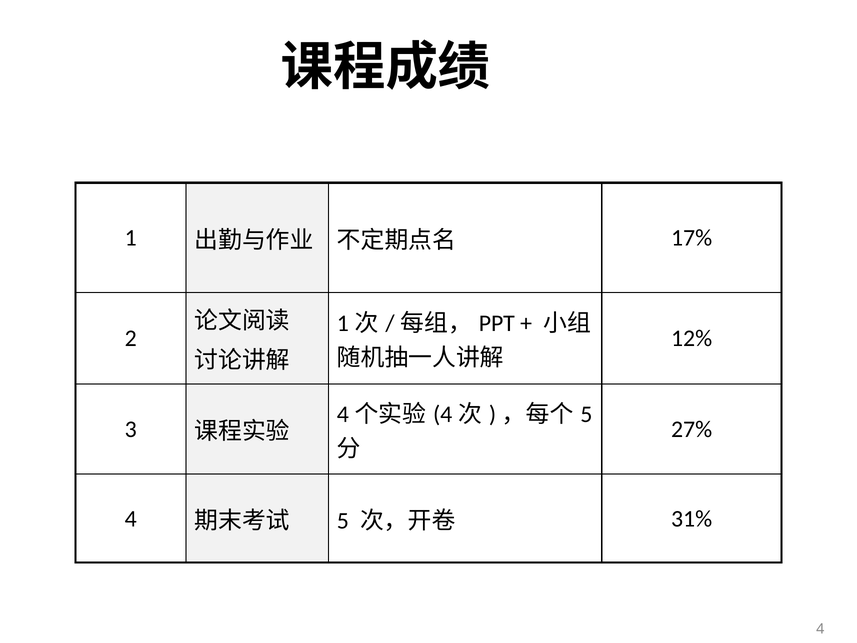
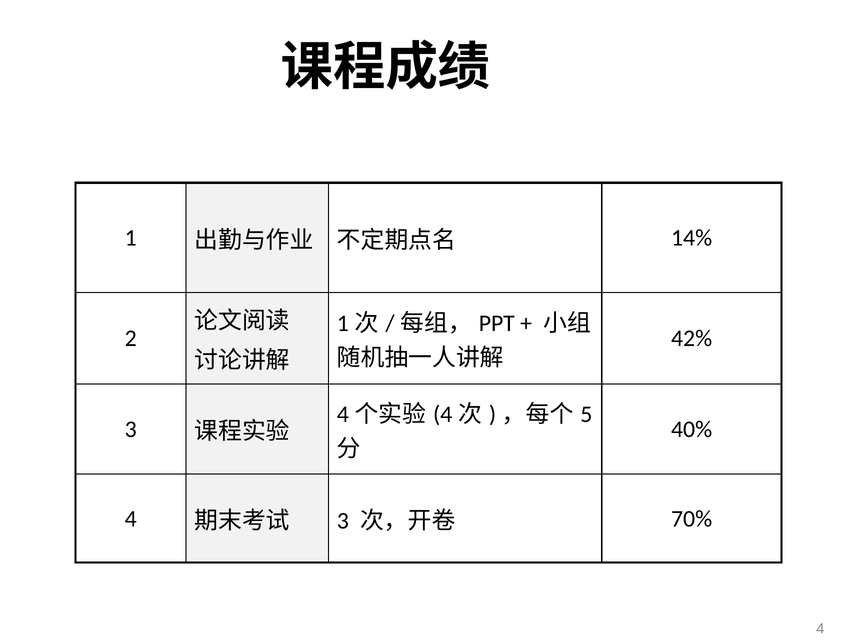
17%: 17% -> 14%
12%: 12% -> 42%
27%: 27% -> 40%
5 at (343, 521): 5 -> 3
31%: 31% -> 70%
